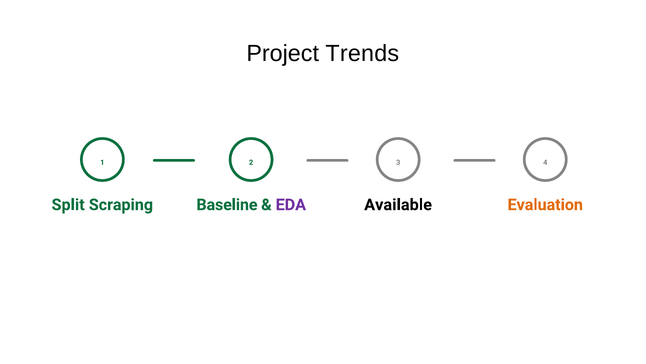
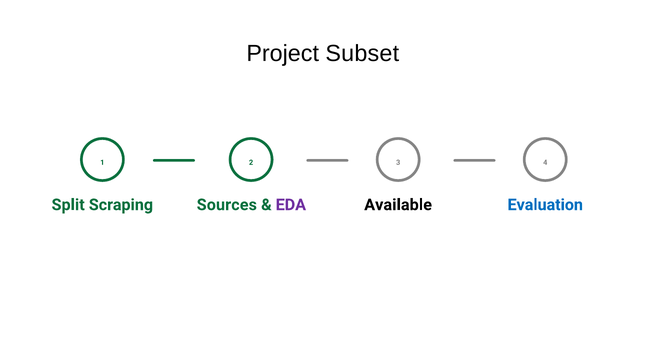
Trends: Trends -> Subset
Baseline: Baseline -> Sources
Evaluation colour: orange -> blue
